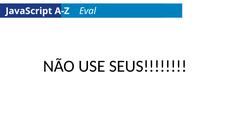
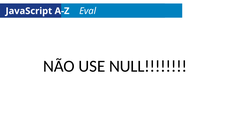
SEUS: SEUS -> NULL
